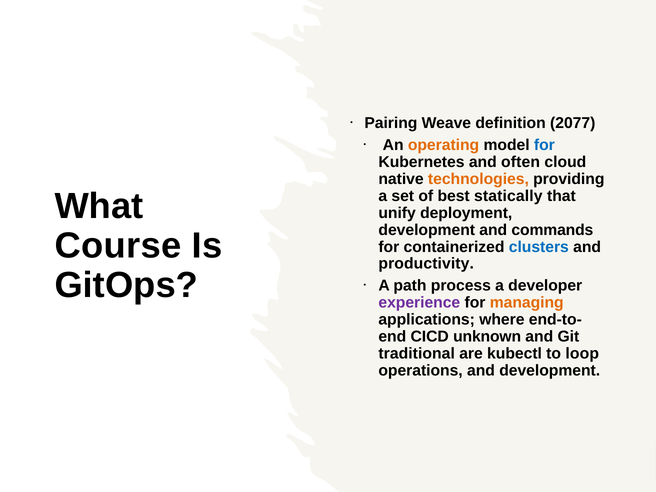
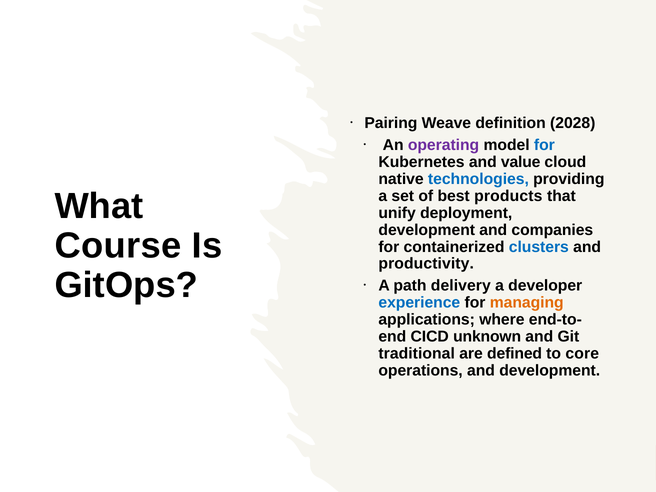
2077: 2077 -> 2028
operating colour: orange -> purple
often: often -> value
technologies colour: orange -> blue
statically: statically -> products
commands: commands -> companies
process: process -> delivery
experience colour: purple -> blue
kubectl: kubectl -> defined
loop: loop -> core
